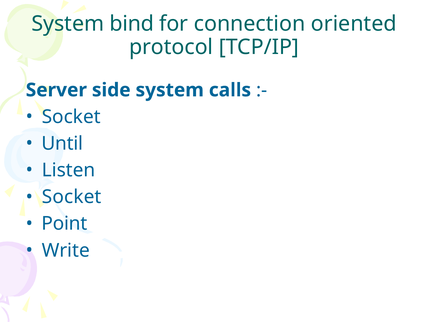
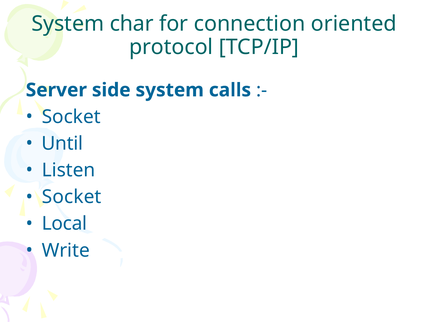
bind: bind -> char
Point: Point -> Local
